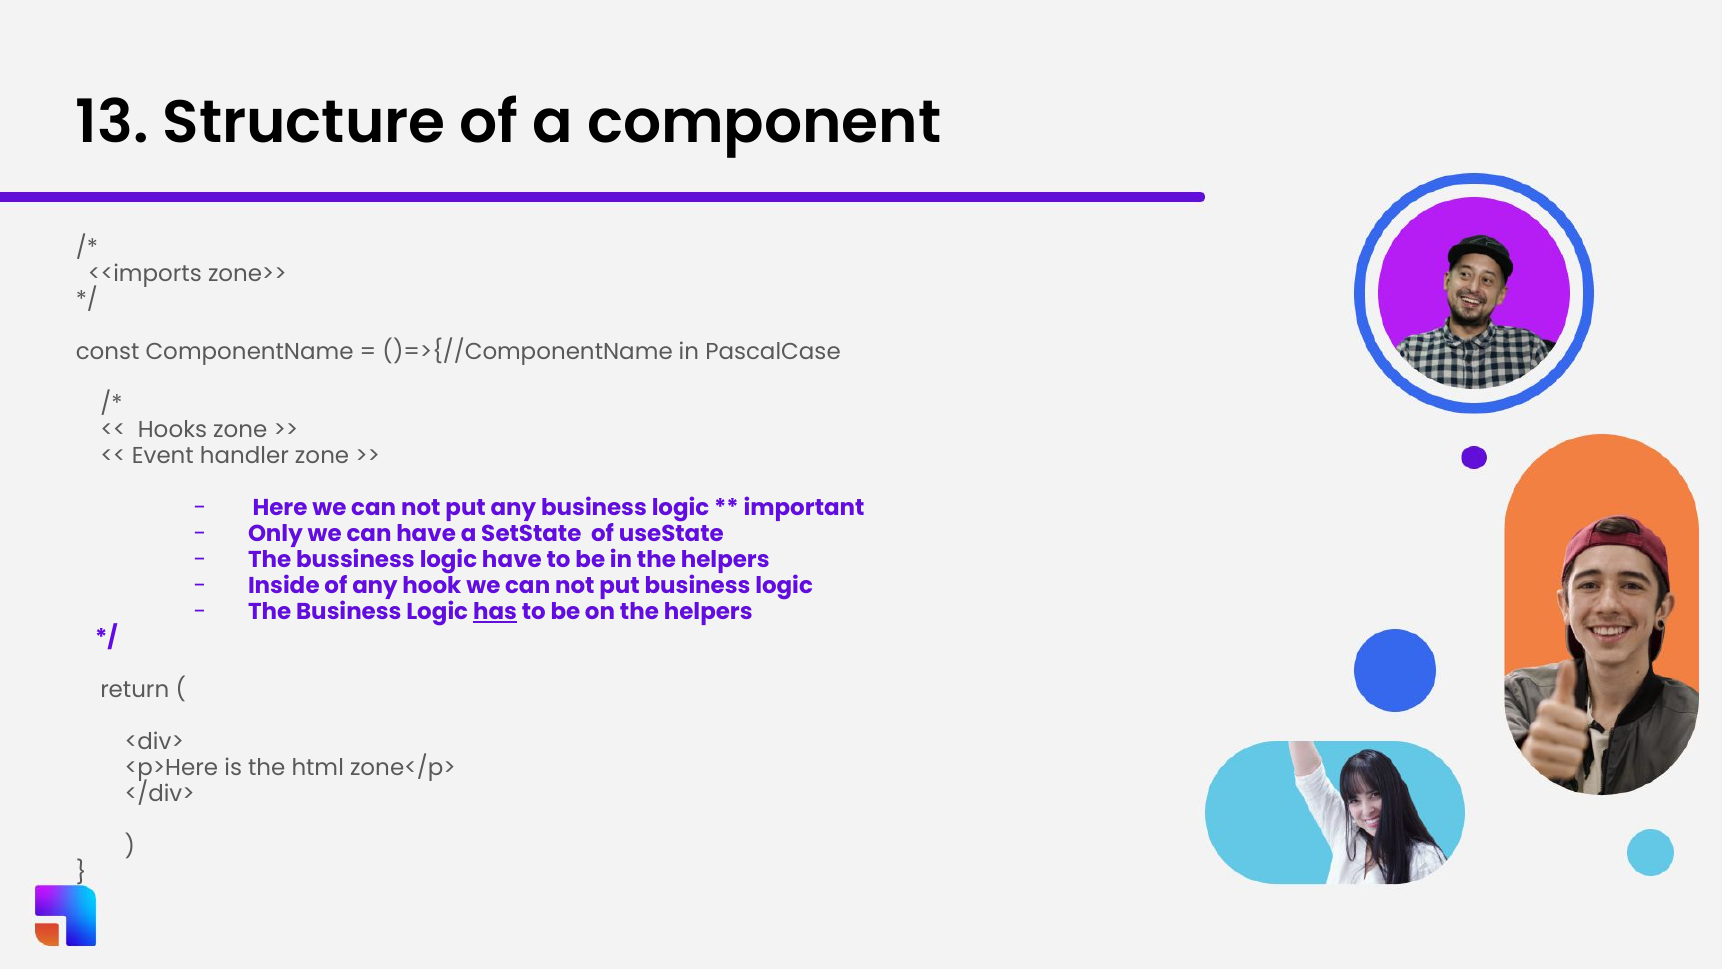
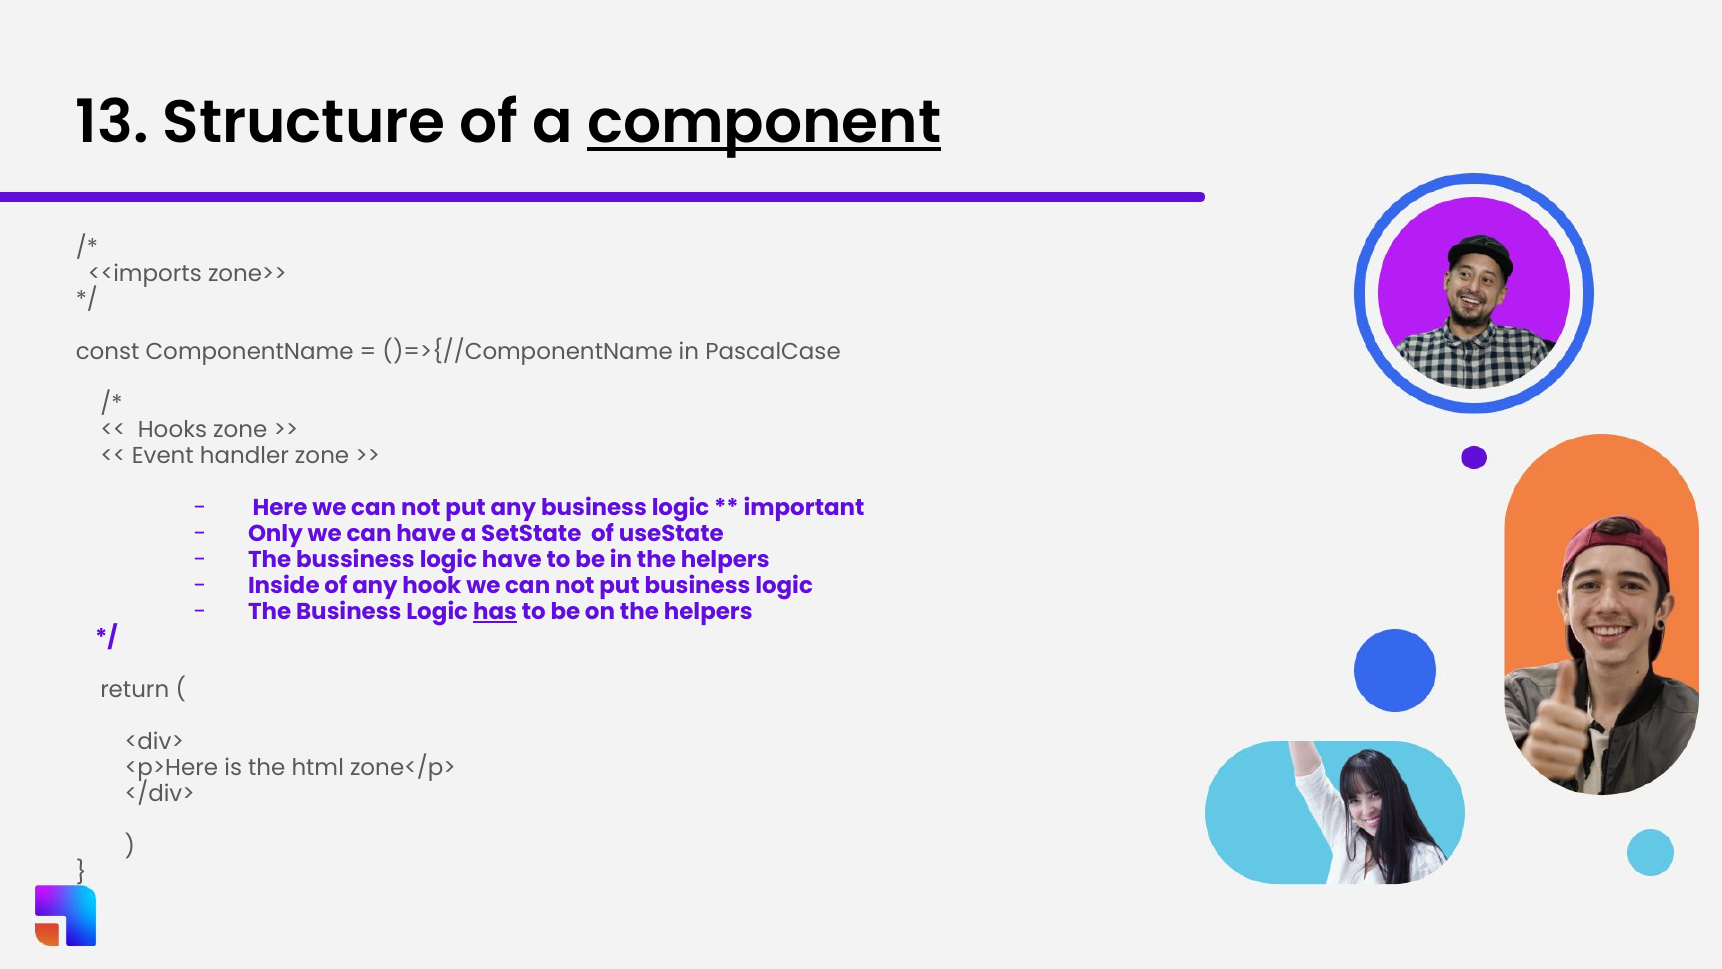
component underline: none -> present
